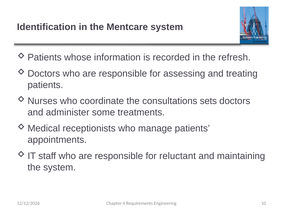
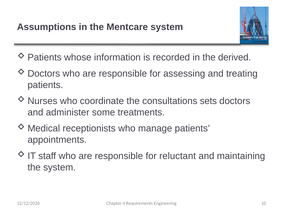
Identification: Identification -> Assumptions
refresh: refresh -> derived
